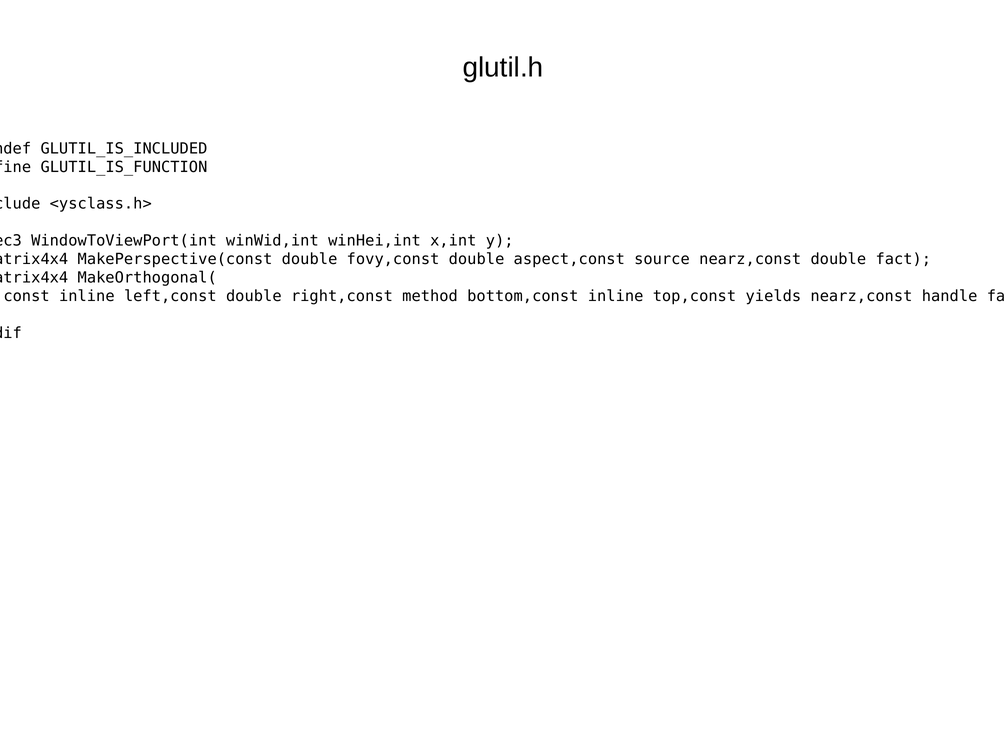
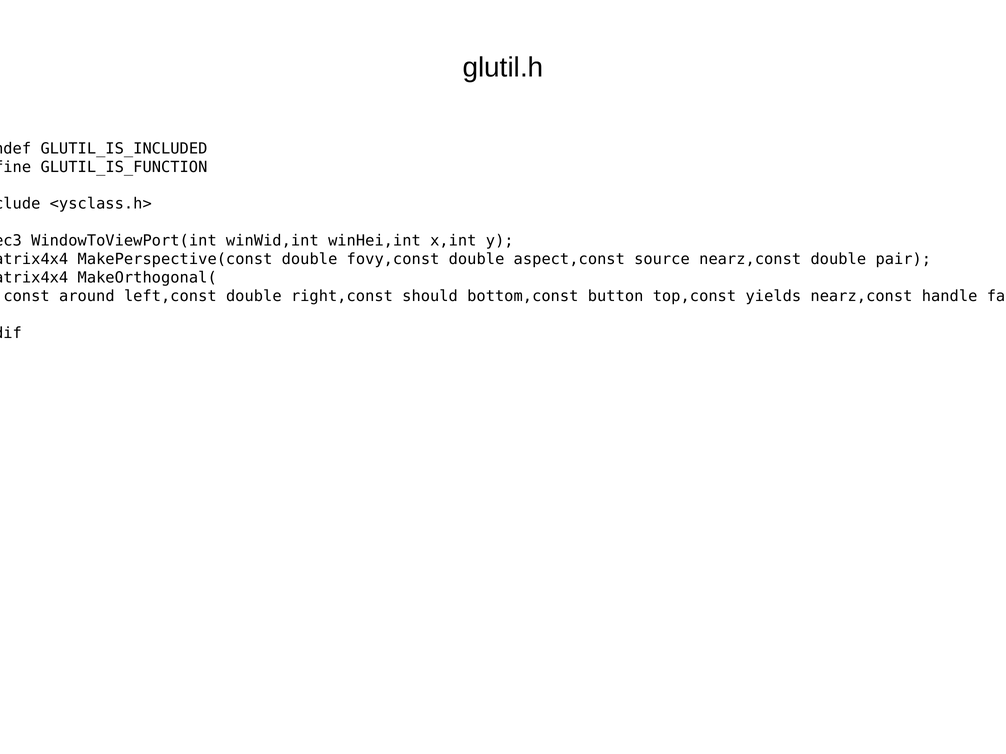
fact: fact -> pair
const inline: inline -> around
method: method -> should
bottom,const inline: inline -> button
